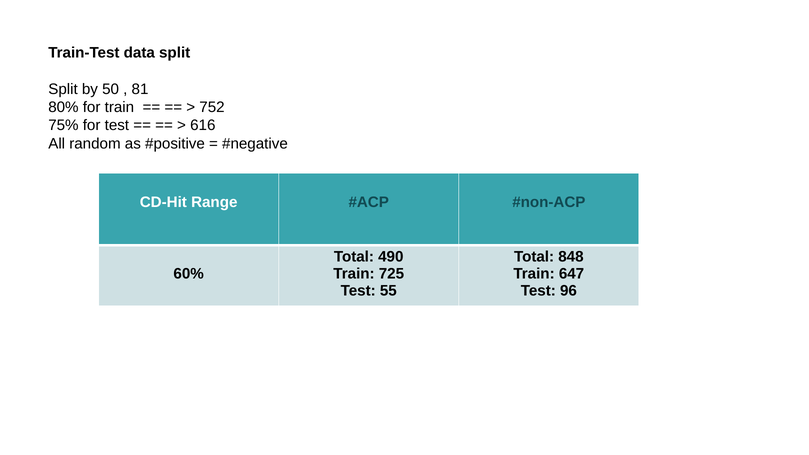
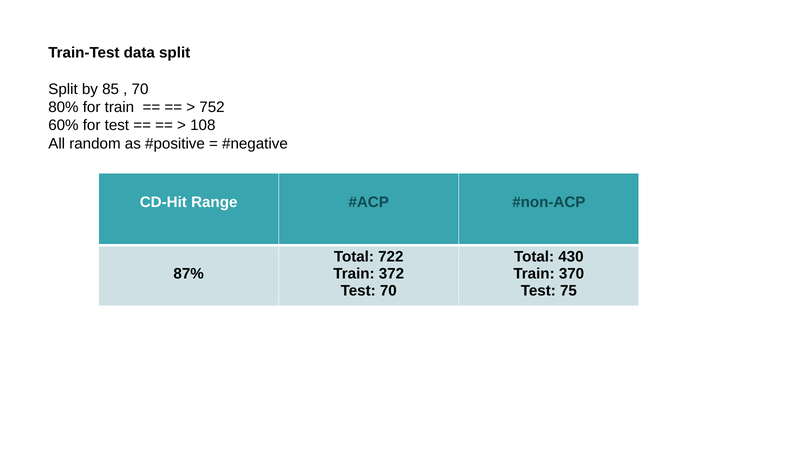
50: 50 -> 85
81 at (140, 89): 81 -> 70
75%: 75% -> 60%
616: 616 -> 108
490: 490 -> 722
848: 848 -> 430
60%: 60% -> 87%
725: 725 -> 372
647: 647 -> 370
Test 55: 55 -> 70
96: 96 -> 75
